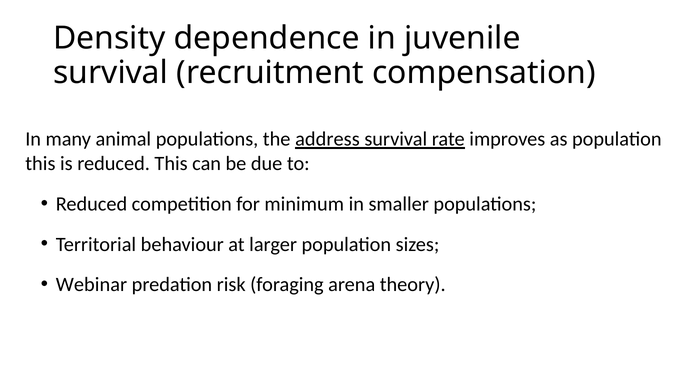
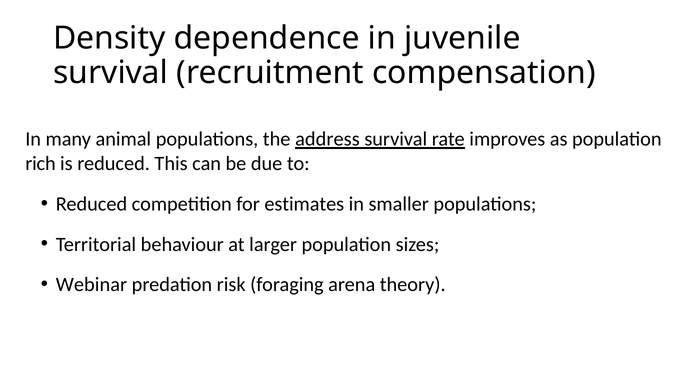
this at (40, 164): this -> rich
minimum: minimum -> estimates
